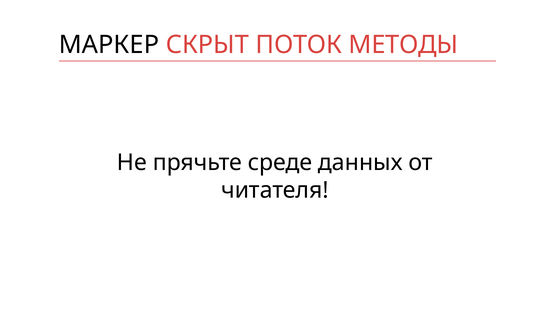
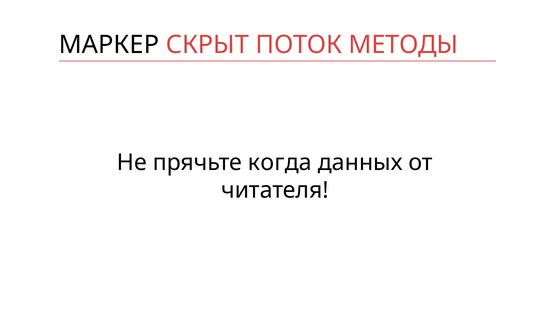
среде: среде -> когда
